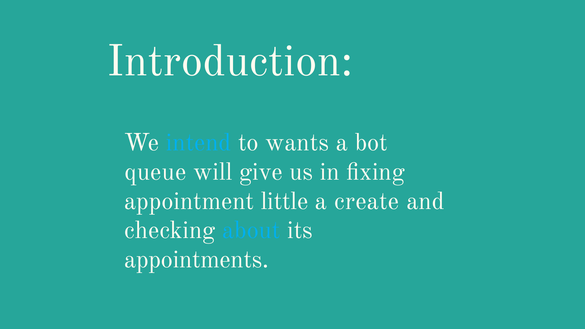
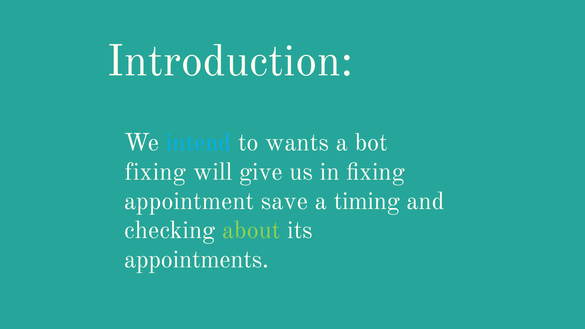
queue at (155, 172): queue -> fixing
little: little -> save
create: create -> timing
about colour: light blue -> light green
